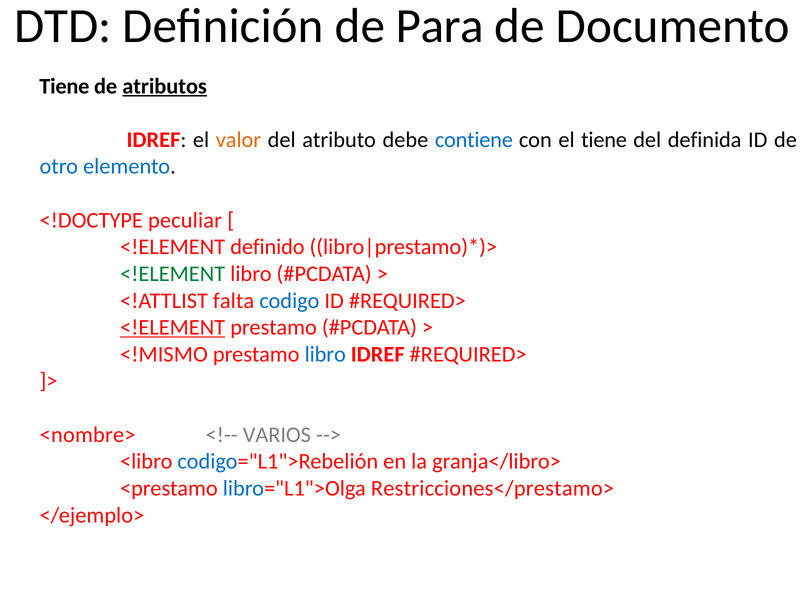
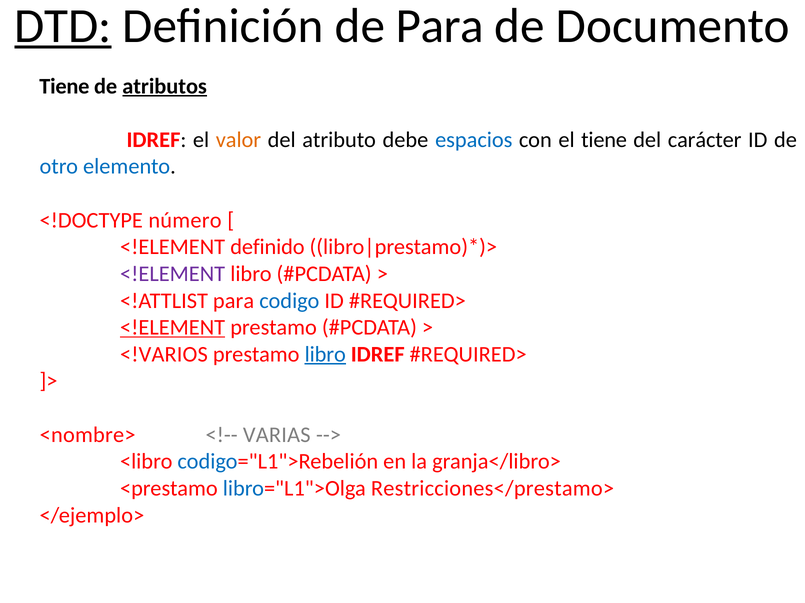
DTD underline: none -> present
contiene: contiene -> espacios
definida: definida -> carácter
peculiar: peculiar -> número
<!ELEMENT at (173, 274) colour: green -> purple
<!ATTLIST falta: falta -> para
<!MISMO: <!MISMO -> <!VARIOS
libro at (325, 355) underline: none -> present
VARIOS: VARIOS -> VARIAS
